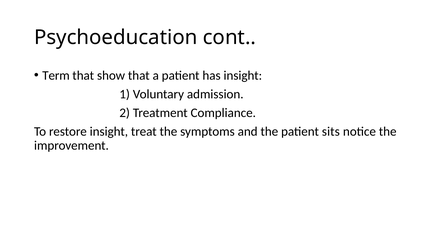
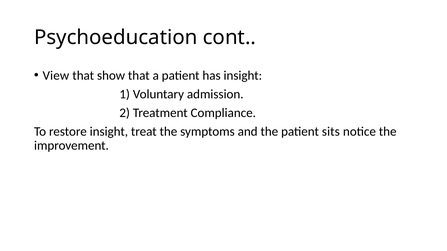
Term: Term -> View
